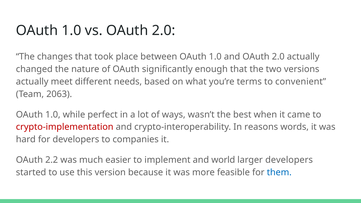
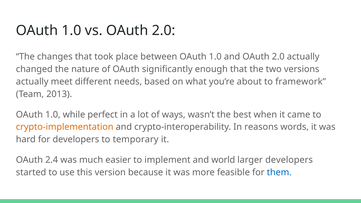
terms: terms -> about
convenient: convenient -> framework
2063: 2063 -> 2013
crypto-implementation colour: red -> orange
companies: companies -> temporary
2.2: 2.2 -> 2.4
